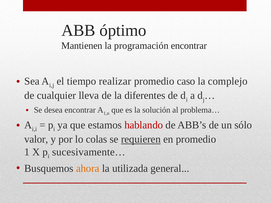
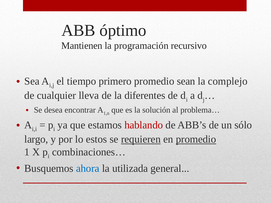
programación encontrar: encontrar -> recursivo
realizar: realizar -> primero
caso: caso -> sean
valor: valor -> largo
colas: colas -> estos
promedio at (196, 139) underline: none -> present
sucesivamente…: sucesivamente… -> combinaciones…
ahora colour: orange -> blue
